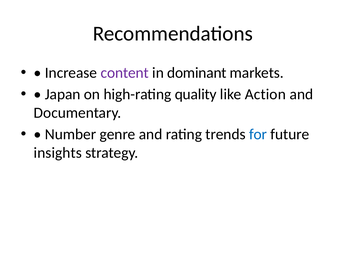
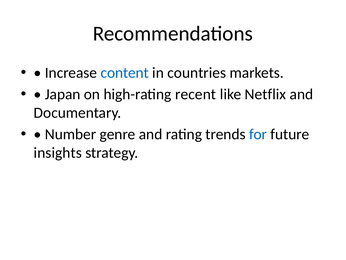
content colour: purple -> blue
dominant: dominant -> countries
quality: quality -> recent
Action: Action -> Netflix
